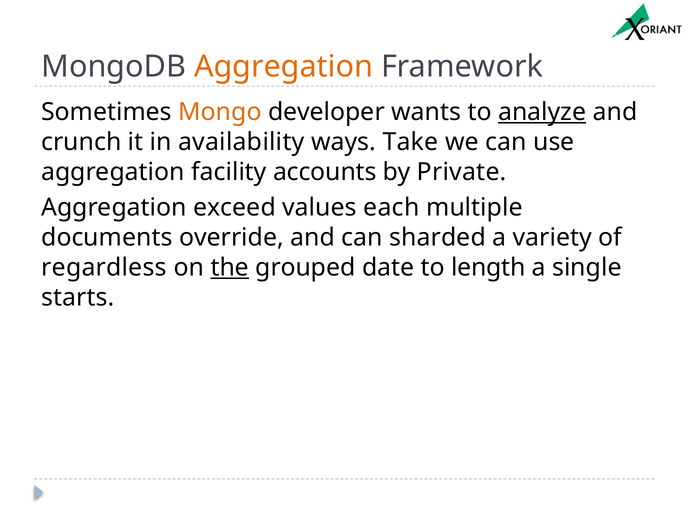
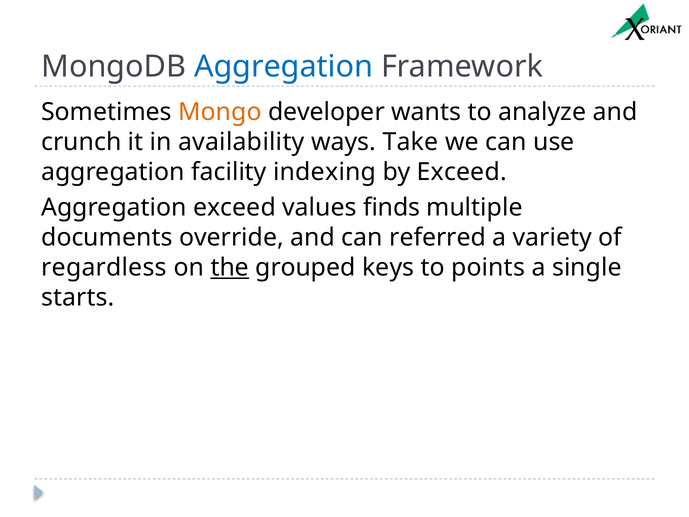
Aggregation at (284, 66) colour: orange -> blue
analyze underline: present -> none
accounts: accounts -> indexing
by Private: Private -> Exceed
each: each -> finds
sharded: sharded -> referred
date: date -> keys
length: length -> points
